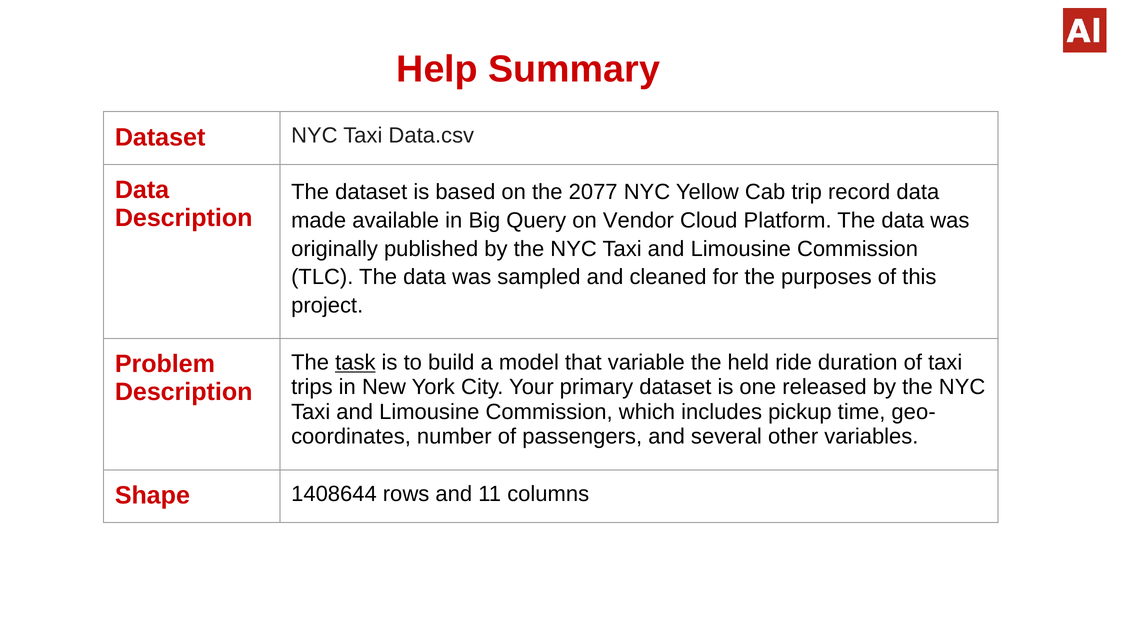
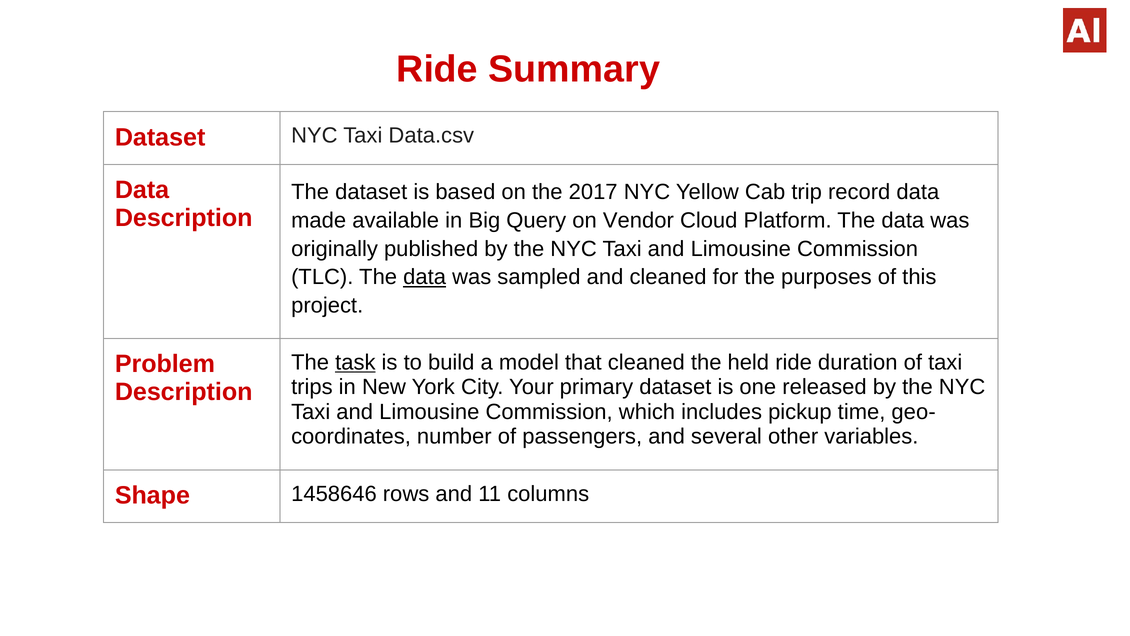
Help at (437, 69): Help -> Ride
2077: 2077 -> 2017
data at (425, 277) underline: none -> present
that variable: variable -> cleaned
1408644: 1408644 -> 1458646
